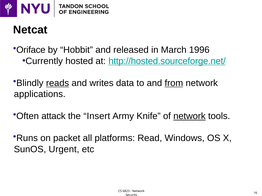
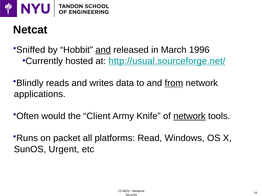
Oriface: Oriface -> Sniffed
and at (103, 50) underline: none -> present
http://hosted.sourceforge.net/: http://hosted.sourceforge.net/ -> http://usual.sourceforge.net/
reads underline: present -> none
attack: attack -> would
Insert: Insert -> Client
